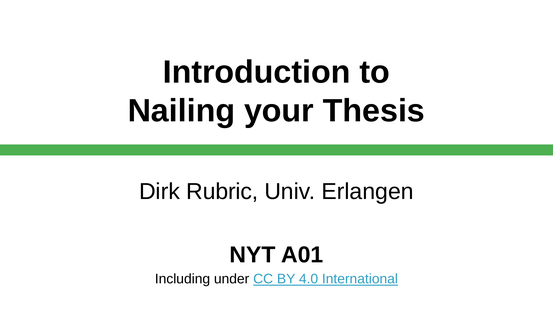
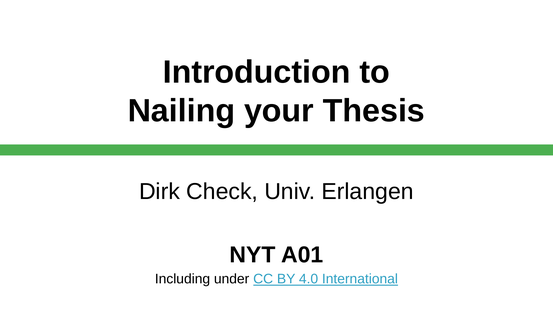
Rubric: Rubric -> Check
